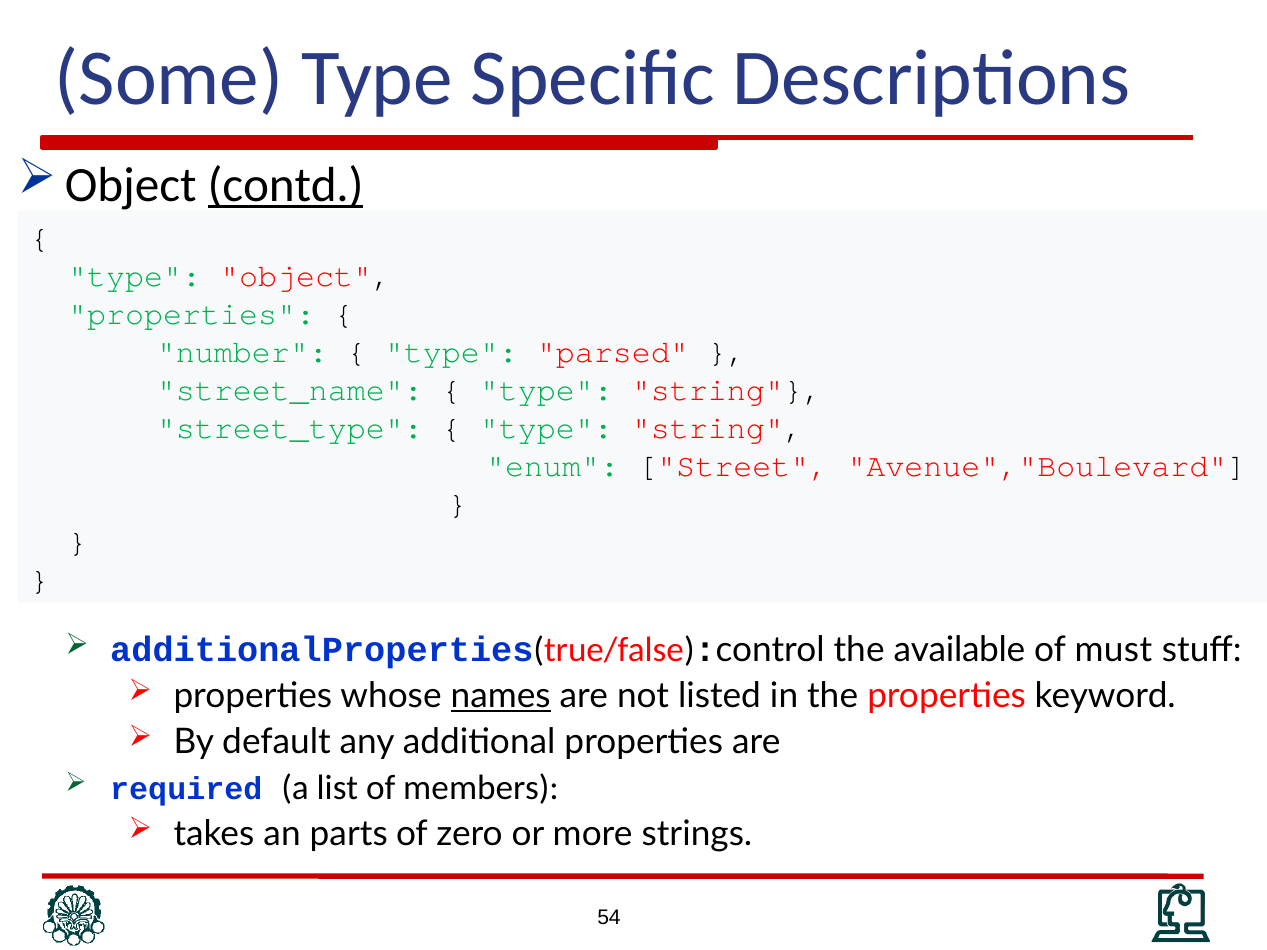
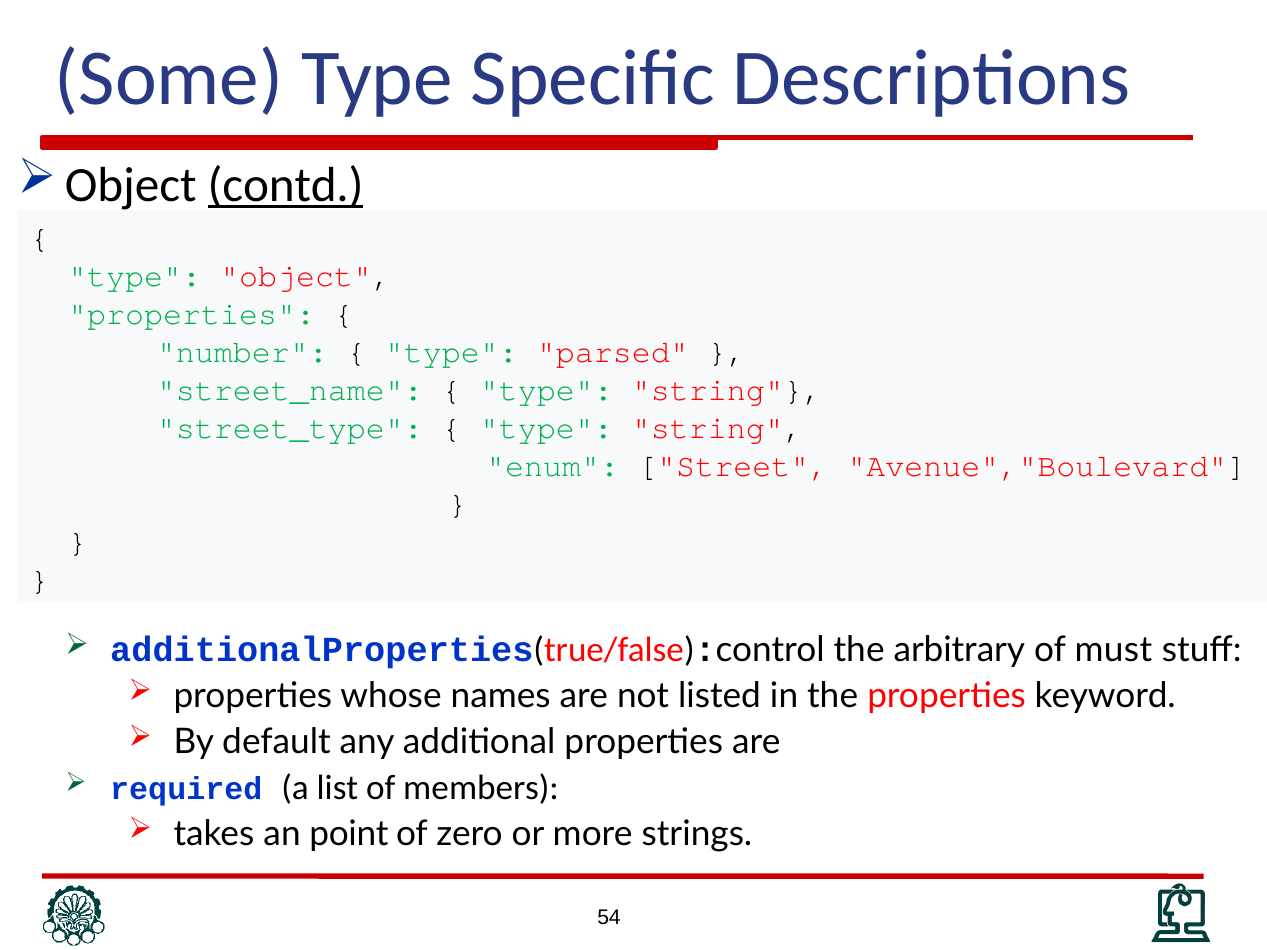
available: available -> arbitrary
names underline: present -> none
parts: parts -> point
